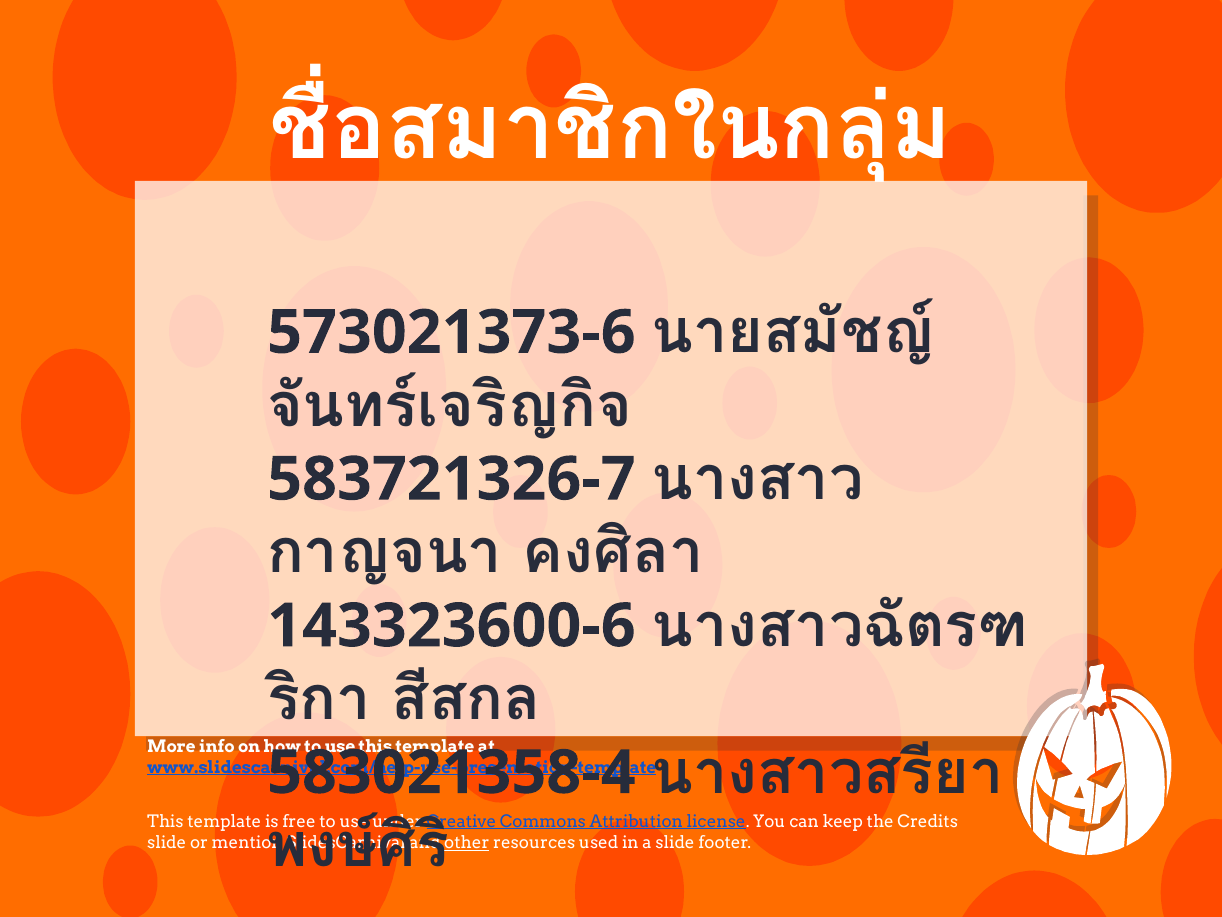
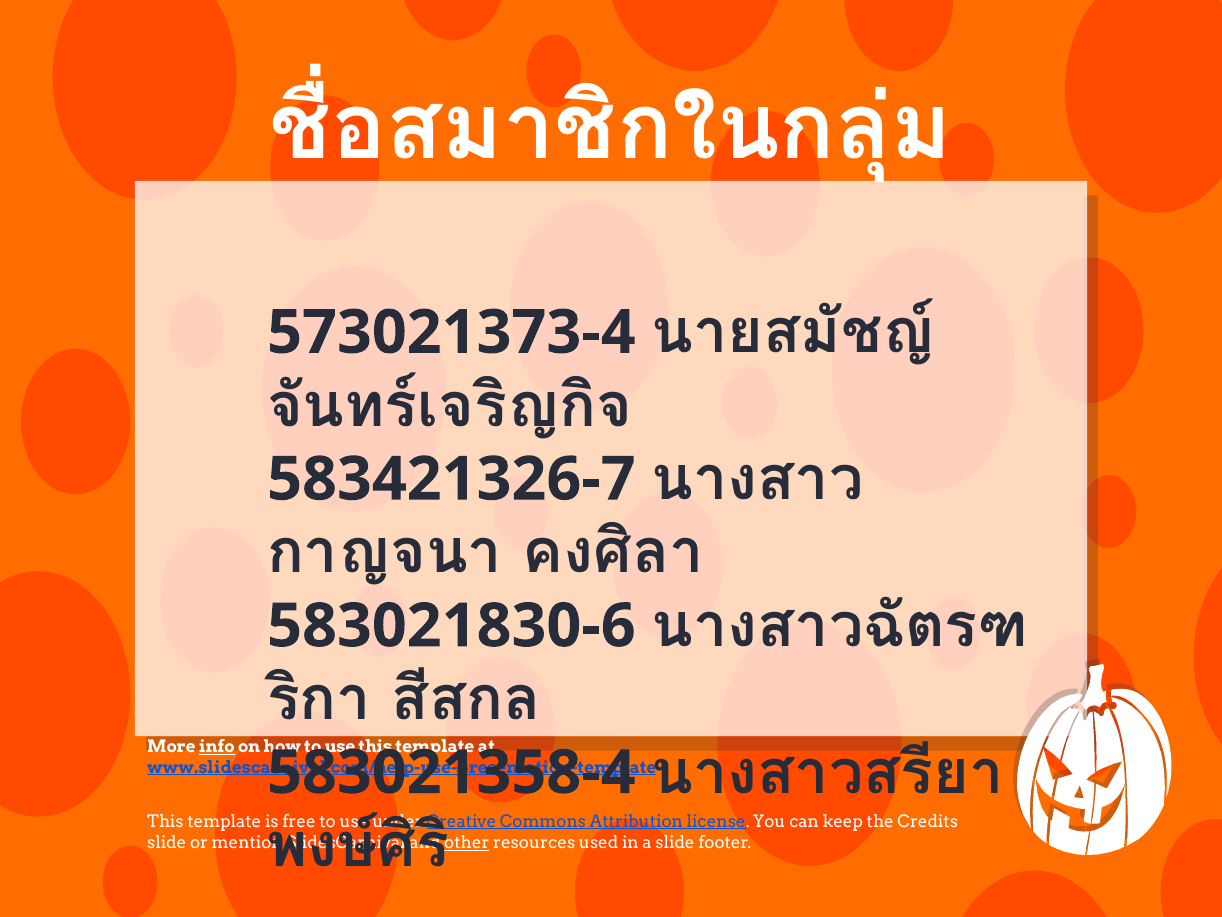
573021373-6: 573021373-6 -> 573021373-4
583721326-7: 583721326-7 -> 583421326-7
143323600-6: 143323600-6 -> 583021830-6
info underline: none -> present
